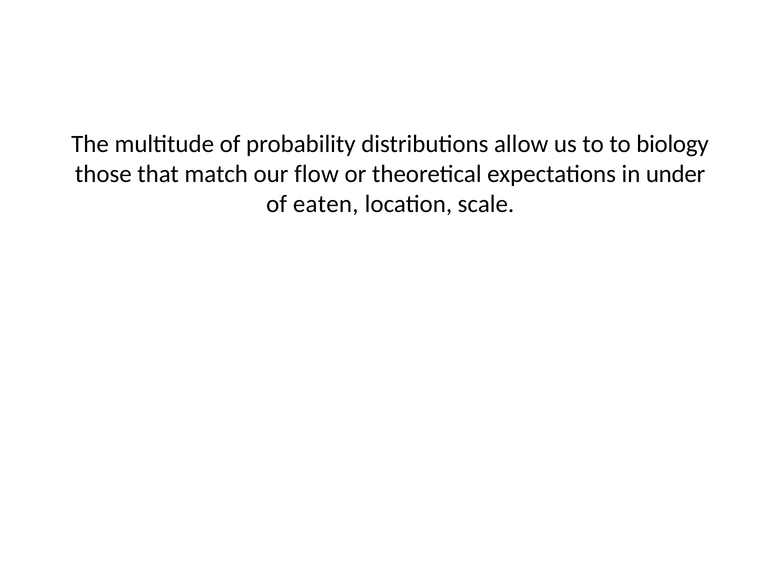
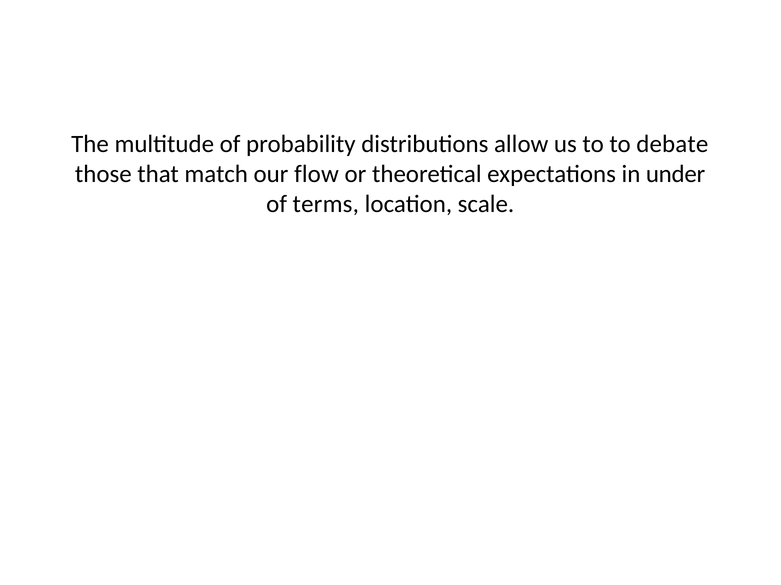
biology: biology -> debate
eaten: eaten -> terms
